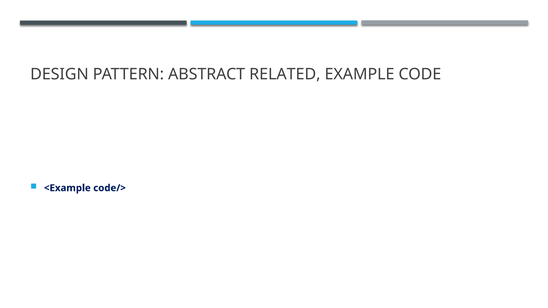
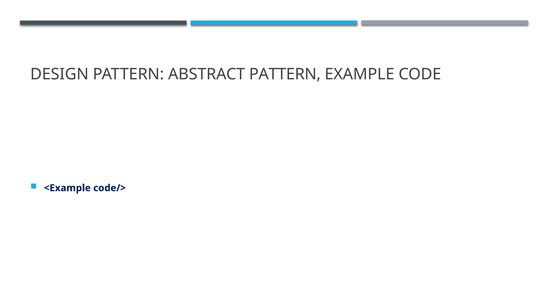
ABSTRACT RELATED: RELATED -> PATTERN
